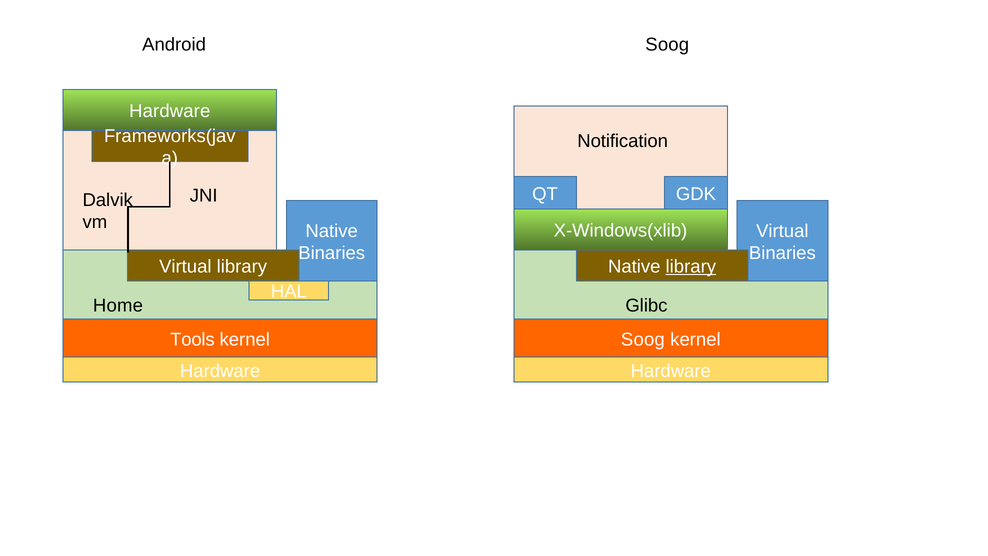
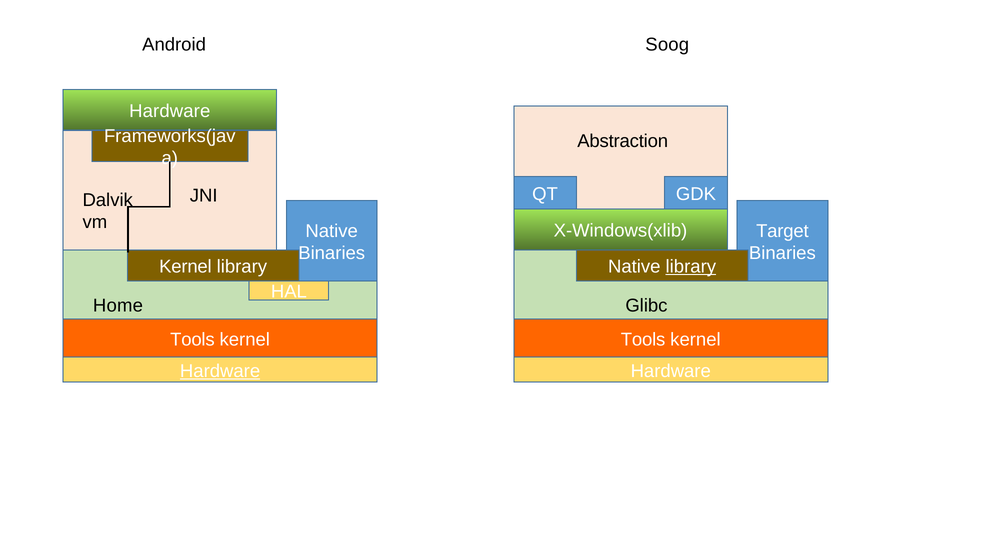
Notification: Notification -> Abstraction
Virtual at (782, 231): Virtual -> Target
Virtual at (185, 267): Virtual -> Kernel
kernel Soog: Soog -> Tools
Hardware at (220, 371) underline: none -> present
